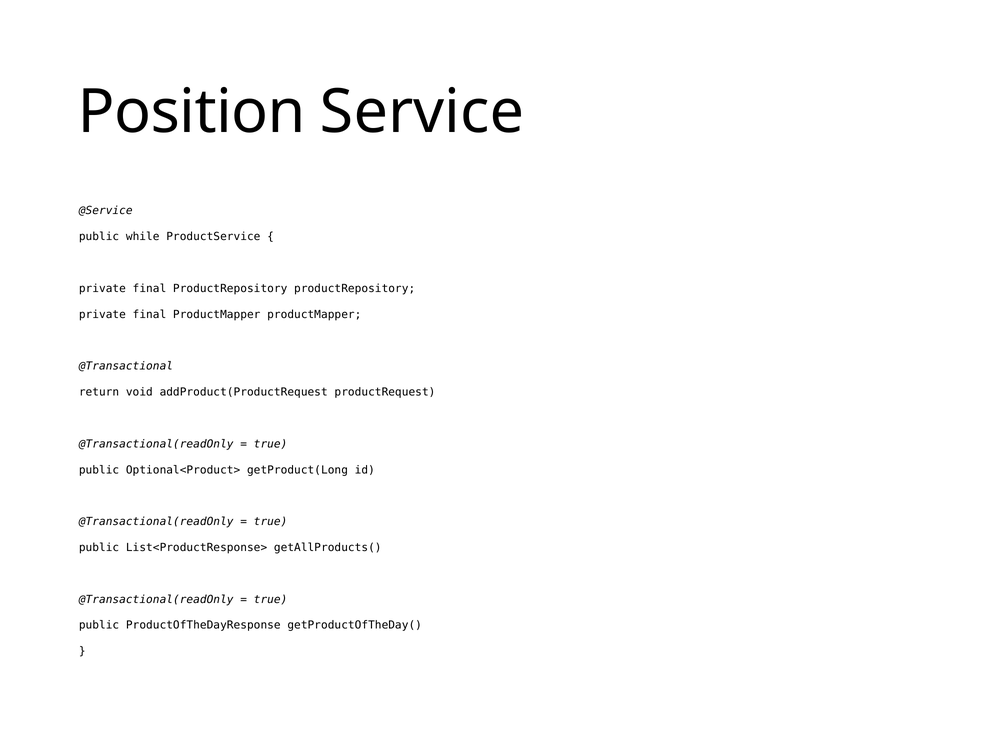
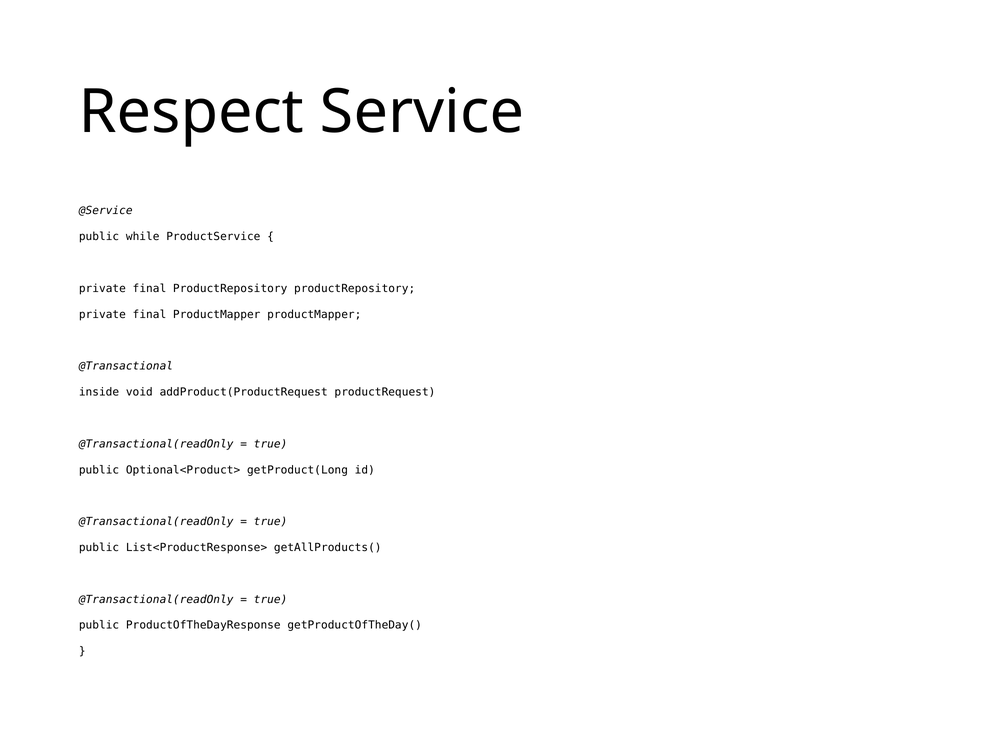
Position: Position -> Respect
return: return -> inside
